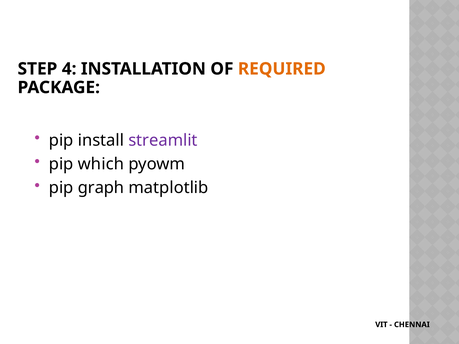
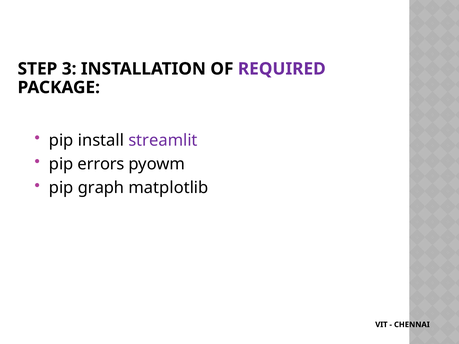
4: 4 -> 3
REQUIRED colour: orange -> purple
which: which -> errors
